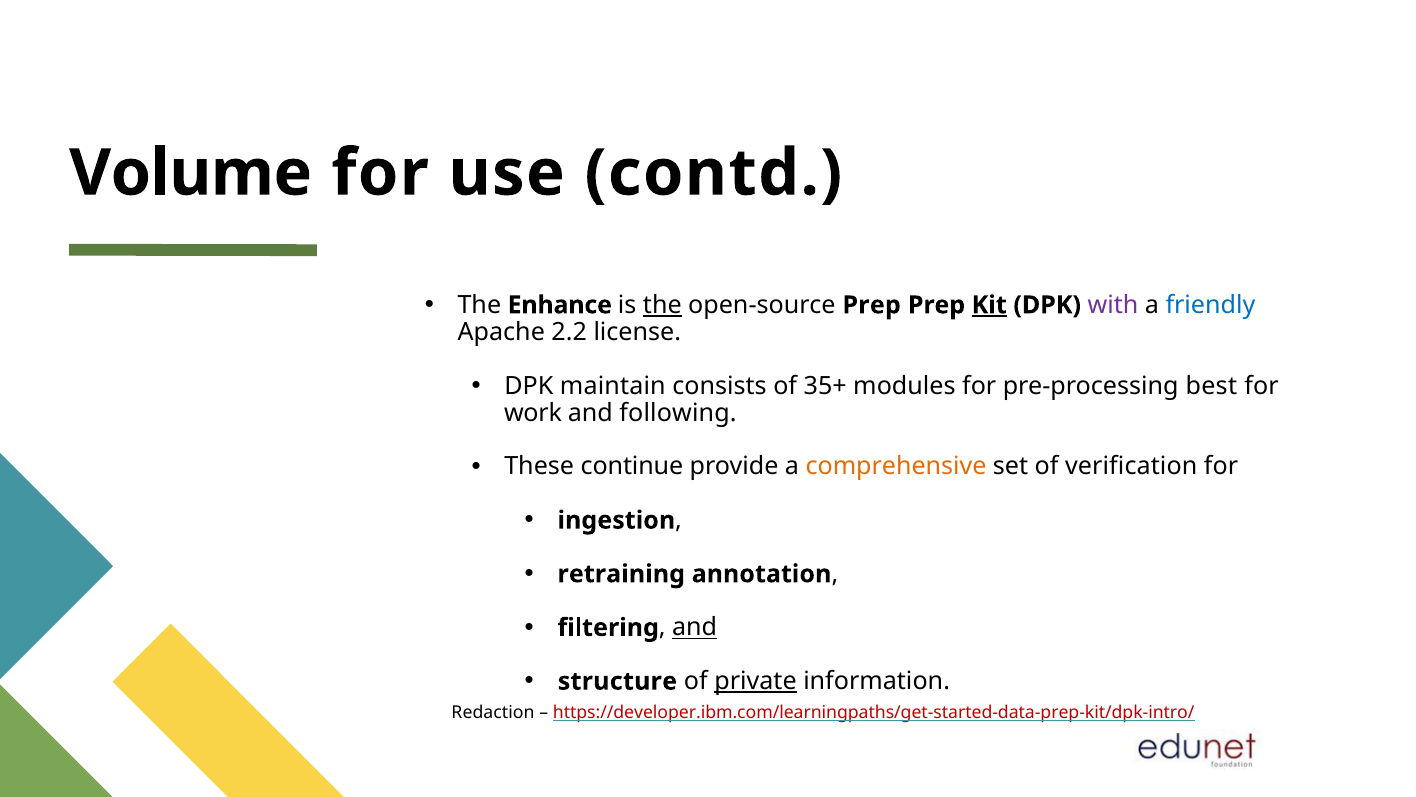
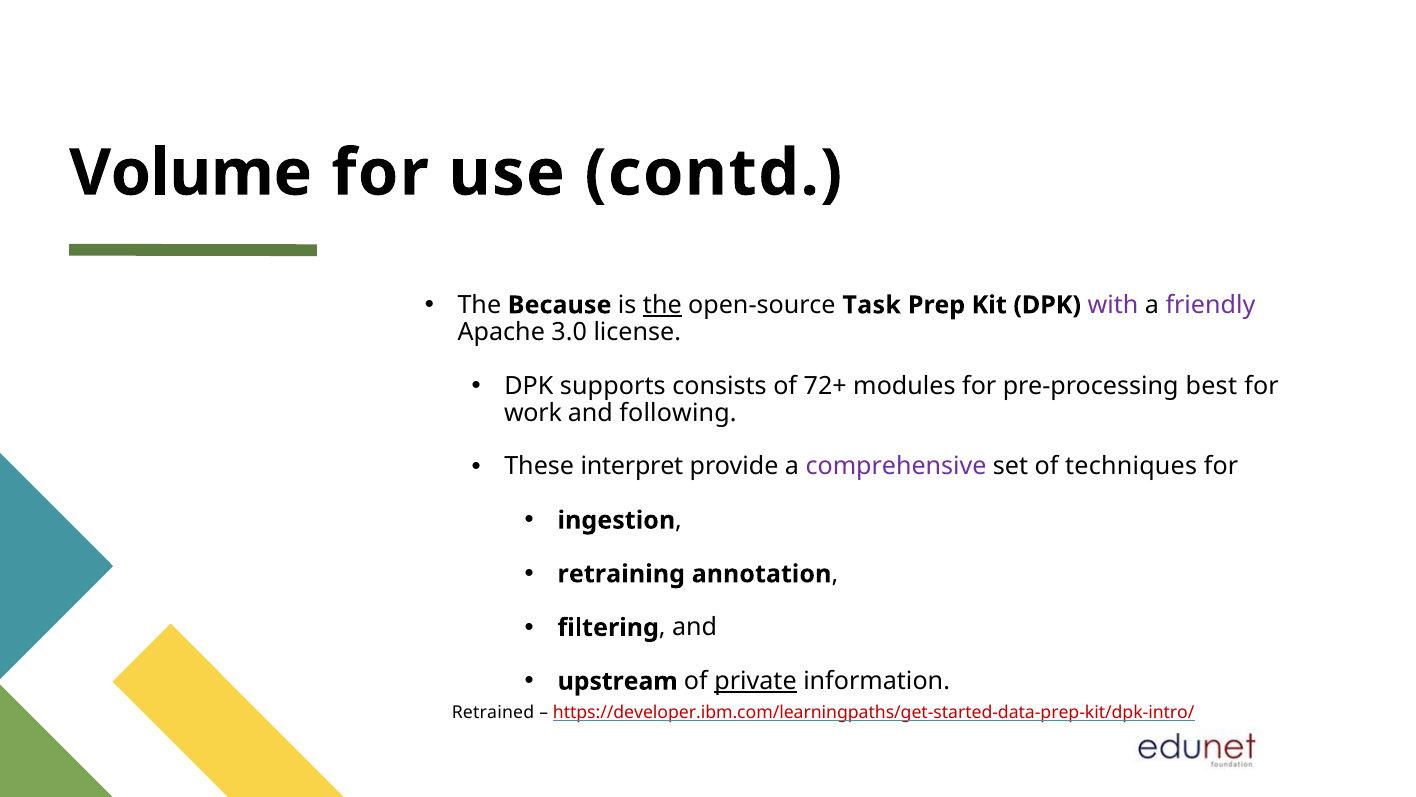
Enhance: Enhance -> Because
open-source Prep: Prep -> Task
Kit underline: present -> none
friendly colour: blue -> purple
2.2: 2.2 -> 3.0
maintain: maintain -> supports
35+: 35+ -> 72+
continue: continue -> interpret
comprehensive colour: orange -> purple
verification: verification -> techniques
and at (695, 627) underline: present -> none
structure: structure -> upstream
Redaction: Redaction -> Retrained
